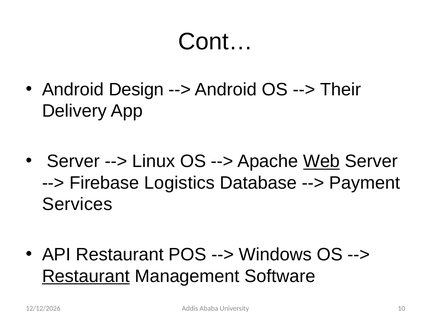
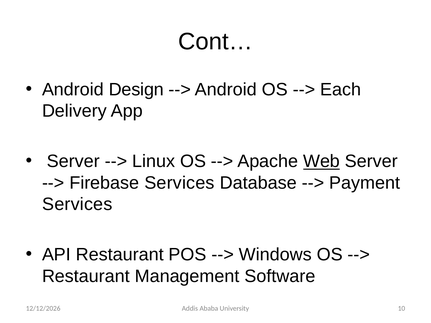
Their: Their -> Each
Firebase Logistics: Logistics -> Services
Restaurant at (86, 276) underline: present -> none
